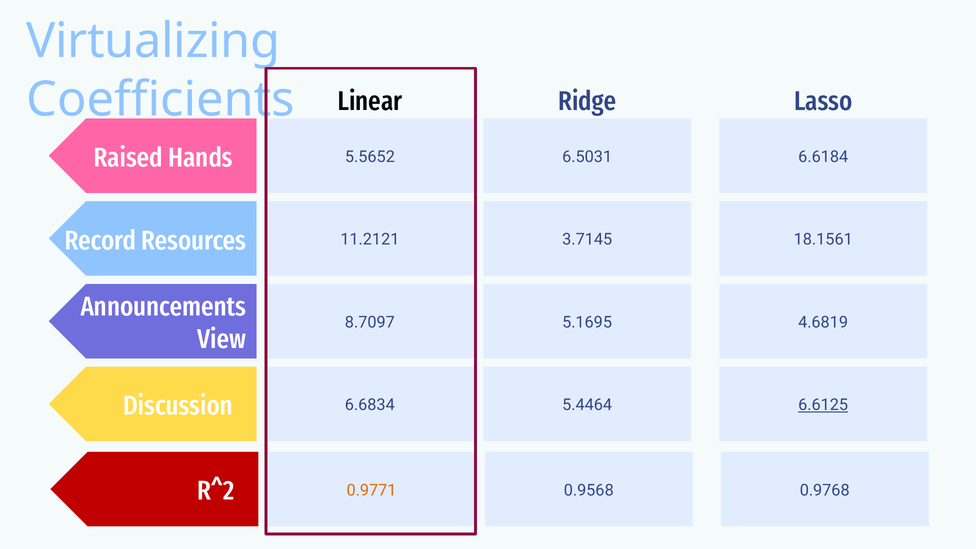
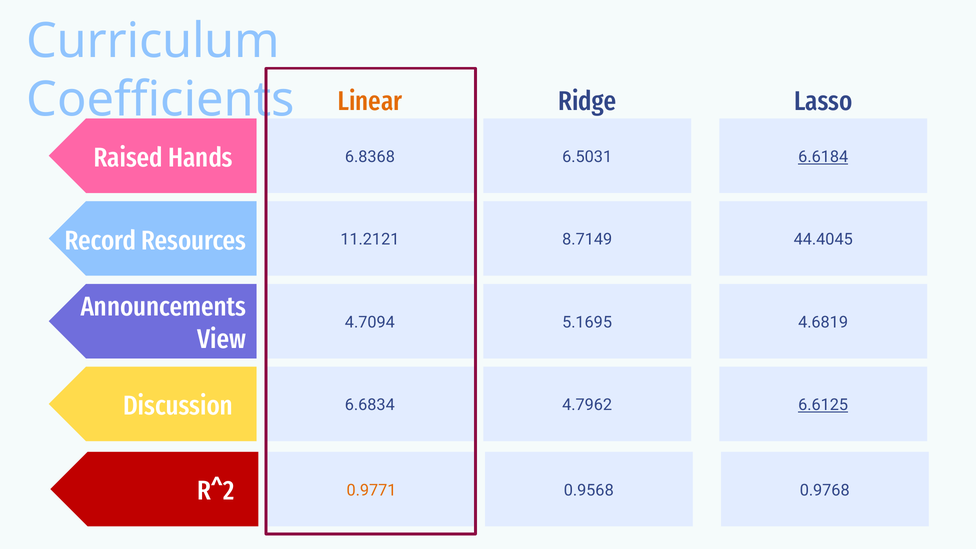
Virtualizing: Virtualizing -> Curriculum
Linear colour: black -> orange
5.5652: 5.5652 -> 6.8368
6.6184 underline: none -> present
3.7145: 3.7145 -> 8.7149
18.1561: 18.1561 -> 44.4045
8.7097: 8.7097 -> 4.7094
5.4464: 5.4464 -> 4.7962
